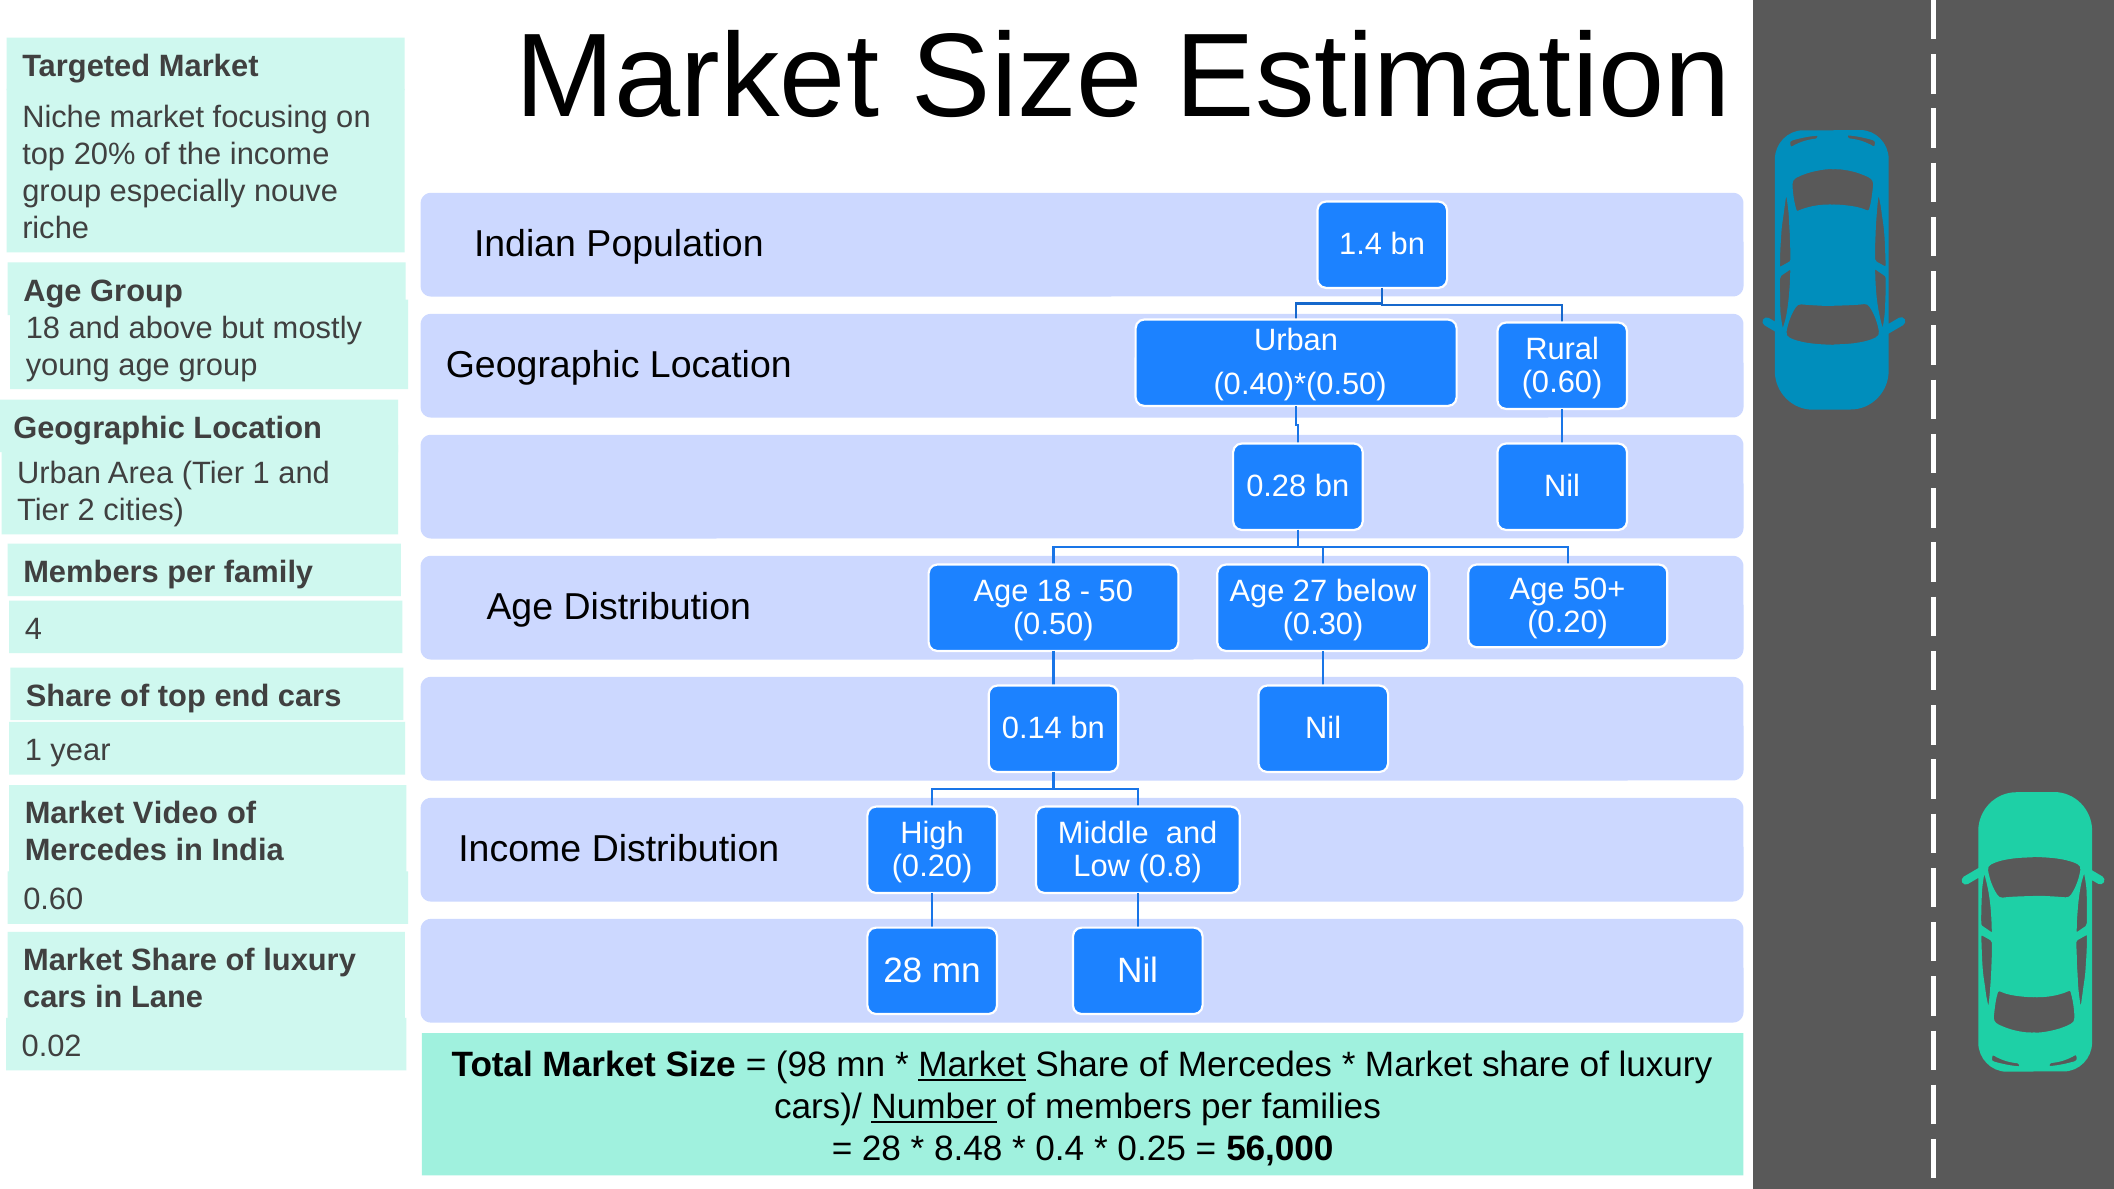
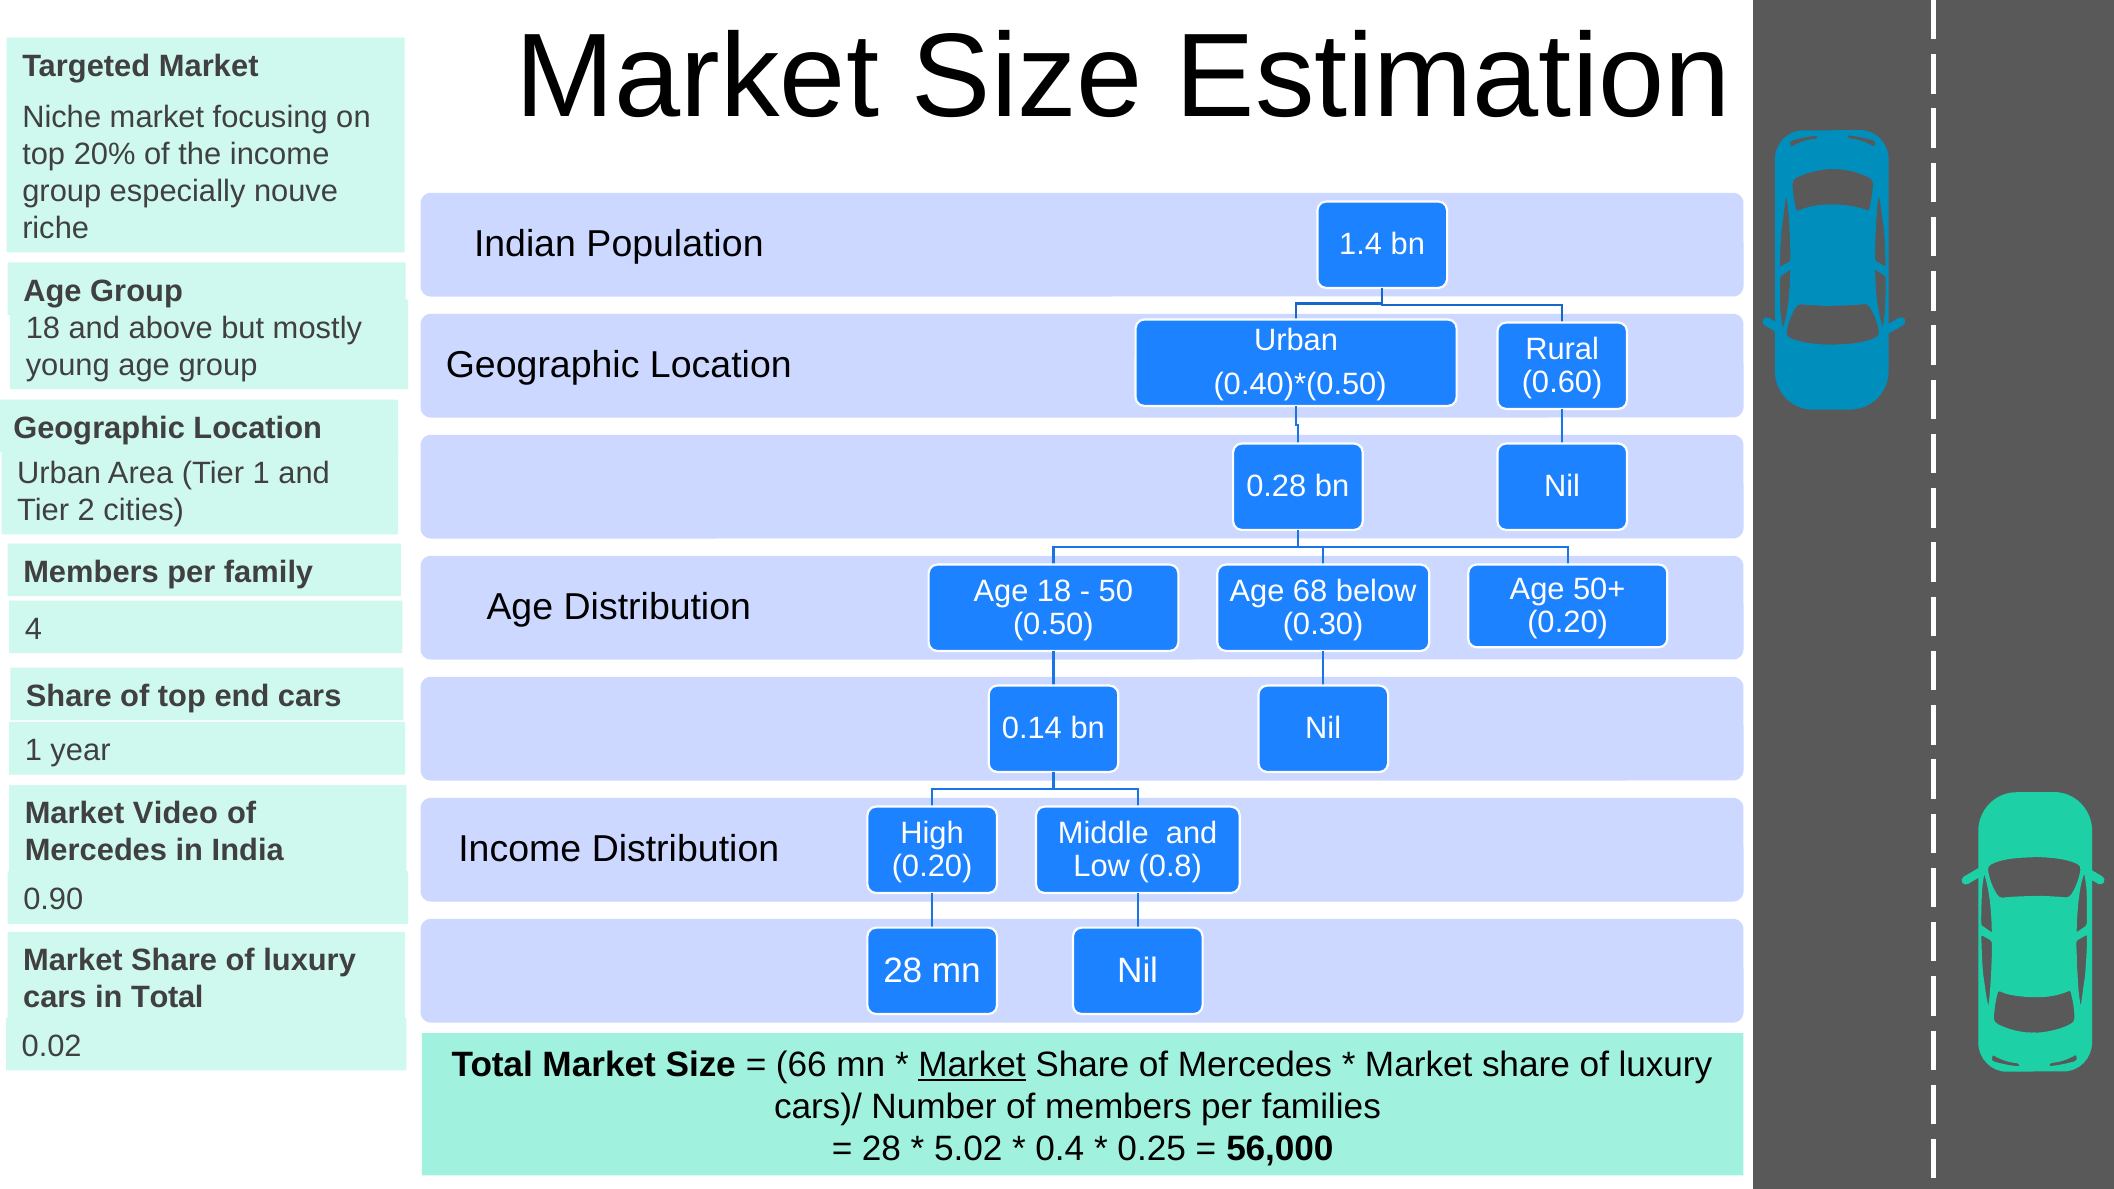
27: 27 -> 68
0.60 at (53, 900): 0.60 -> 0.90
in Lane: Lane -> Total
98: 98 -> 66
Number underline: present -> none
8.48: 8.48 -> 5.02
